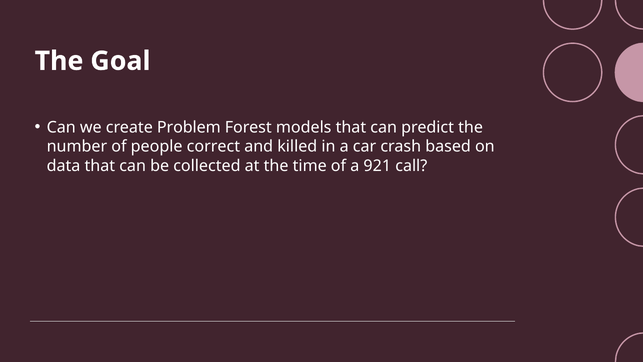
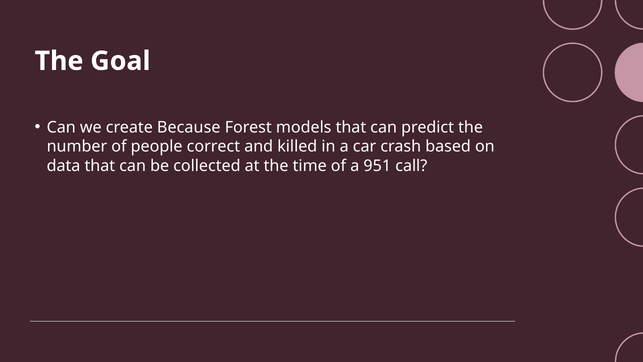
Problem: Problem -> Because
921: 921 -> 951
